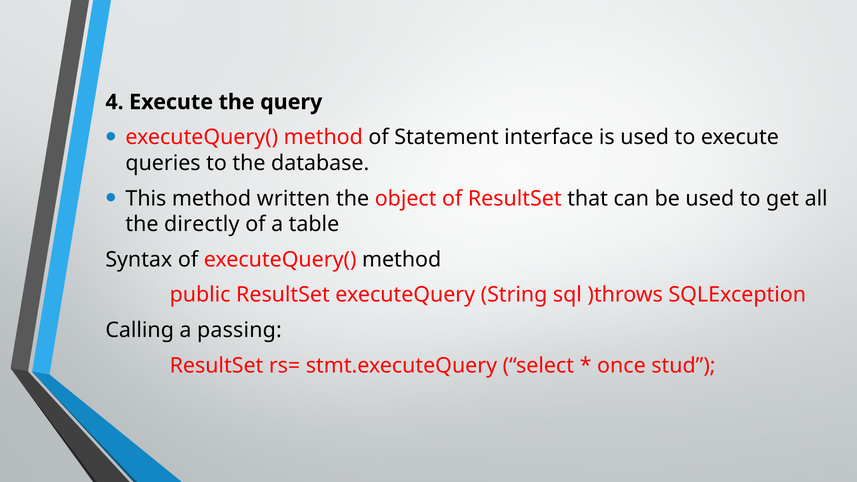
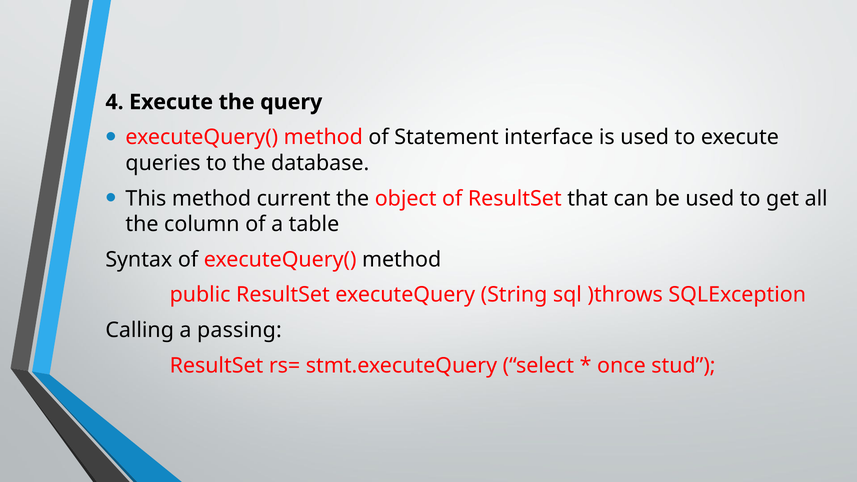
written: written -> current
directly: directly -> column
